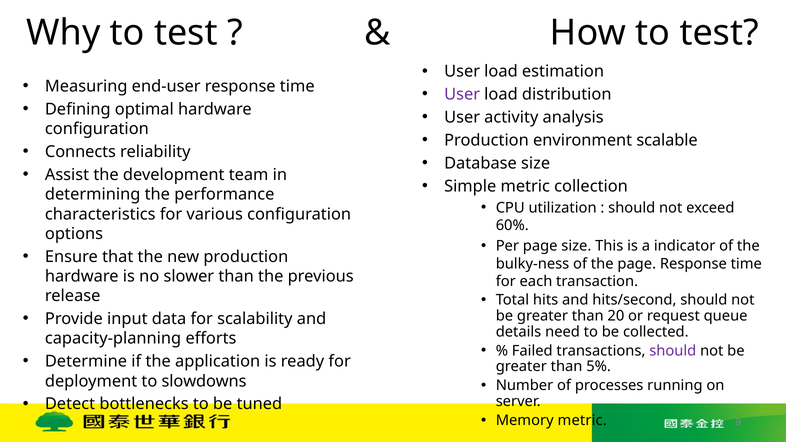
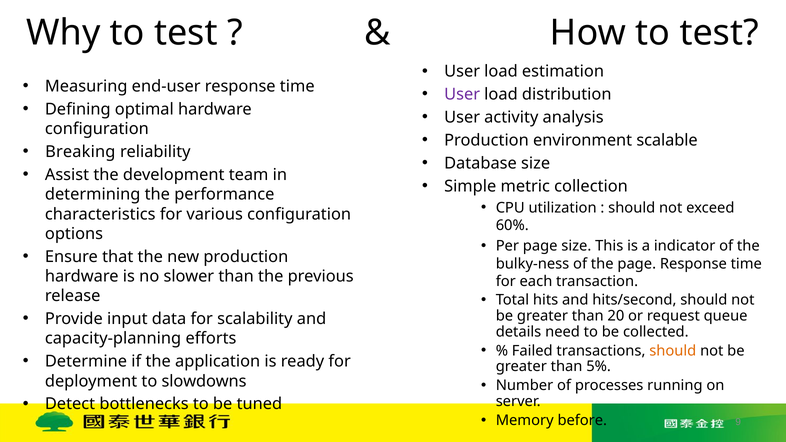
Connects: Connects -> Breaking
should at (673, 351) colour: purple -> orange
Memory metric: metric -> before
